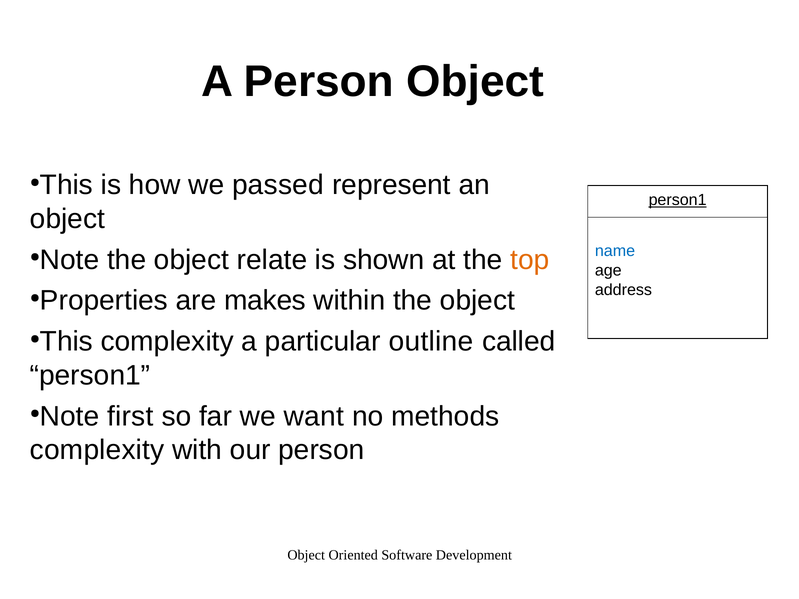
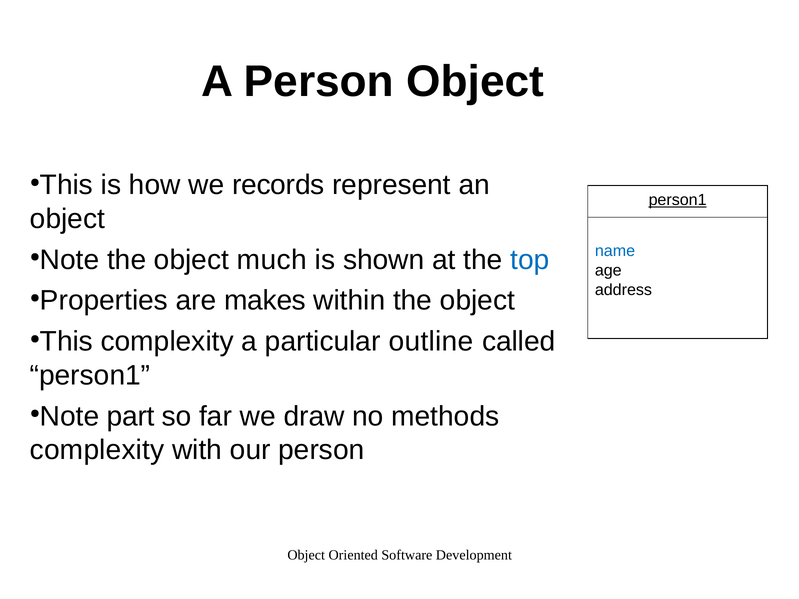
passed: passed -> records
relate: relate -> much
top colour: orange -> blue
first: first -> part
want: want -> draw
